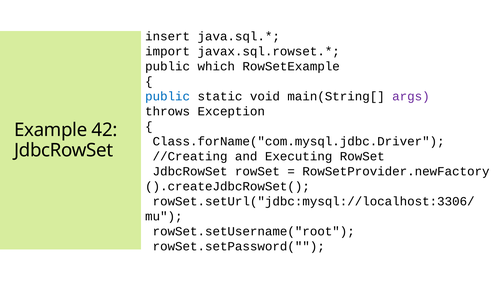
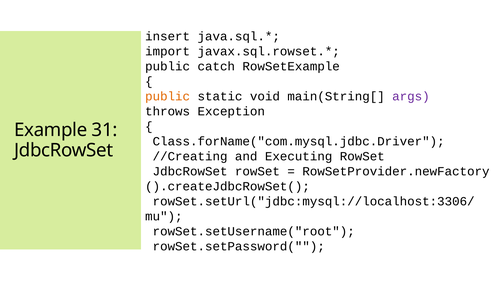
which: which -> catch
public at (168, 96) colour: blue -> orange
42: 42 -> 31
